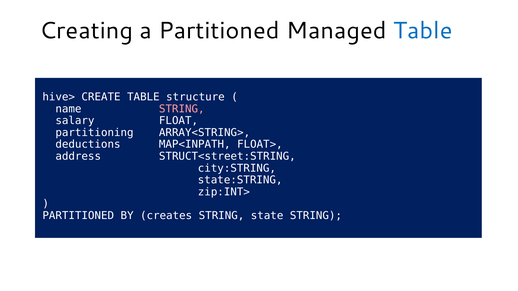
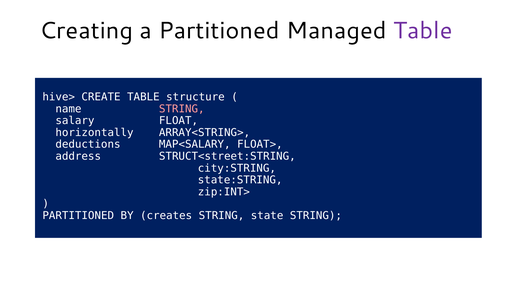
Table at (423, 31) colour: blue -> purple
partitioning: partitioning -> horizontally
MAP<INPATH: MAP<INPATH -> MAP<SALARY
